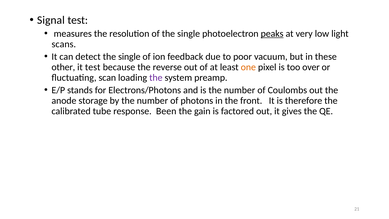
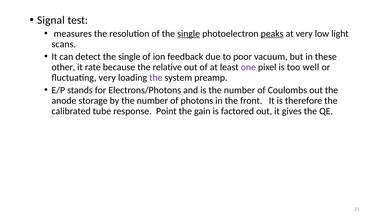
single at (189, 34) underline: none -> present
it test: test -> rate
reverse: reverse -> relative
one colour: orange -> purple
over: over -> well
fluctuating scan: scan -> very
Been: Been -> Point
